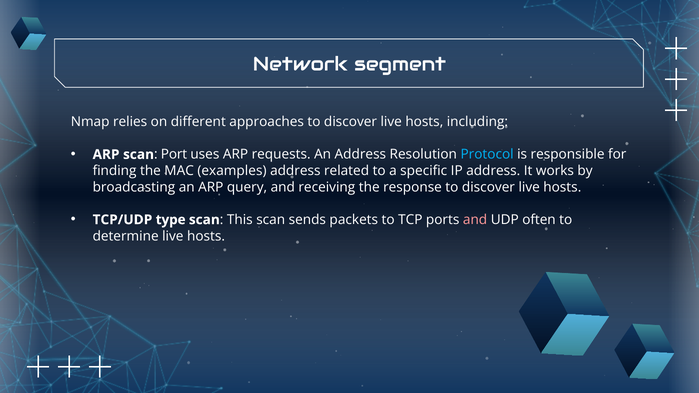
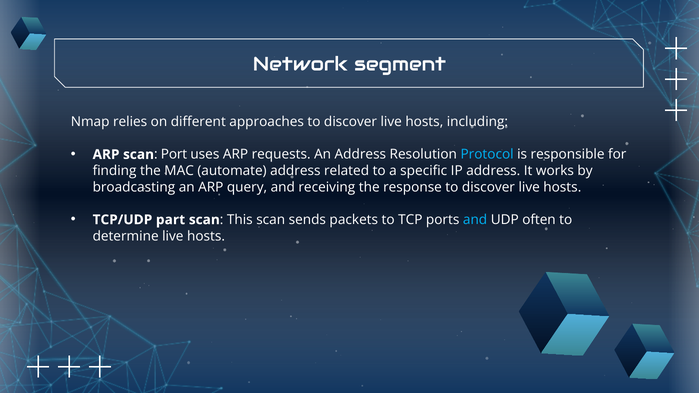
examples: examples -> automate
type: type -> part
and at (475, 220) colour: pink -> light blue
